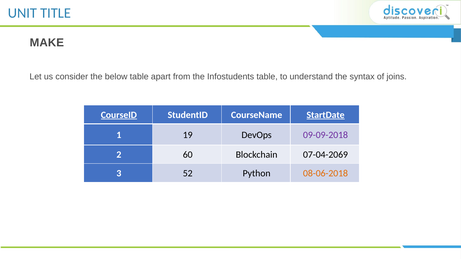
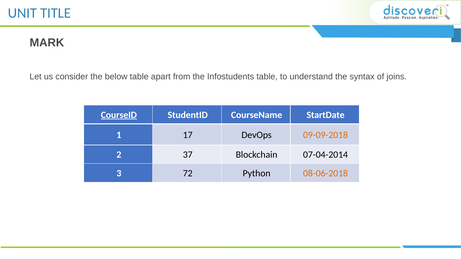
MAKE: MAKE -> MARK
StartDate underline: present -> none
19: 19 -> 17
09-09-2018 colour: purple -> orange
60: 60 -> 37
07-04-2069: 07-04-2069 -> 07-04-2014
52: 52 -> 72
